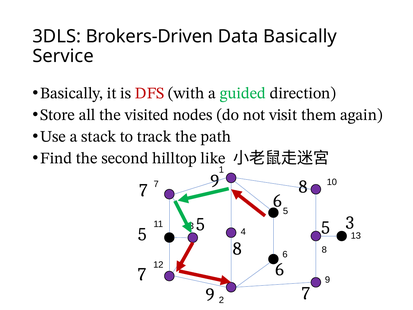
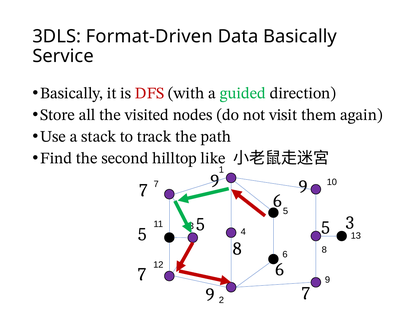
Brokers-Driven: Brokers-Driven -> Format-Driven
8 at (303, 187): 8 -> 9
